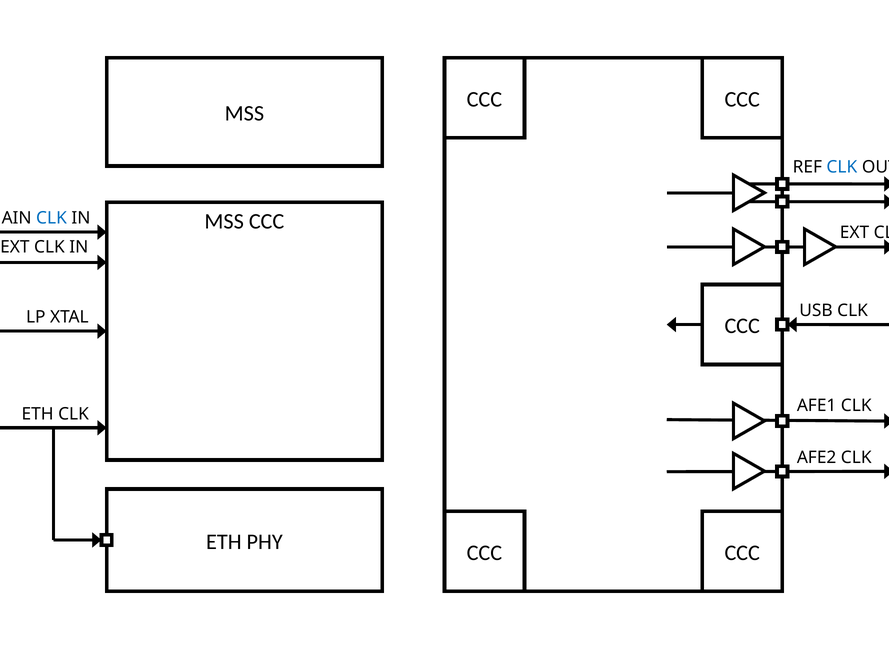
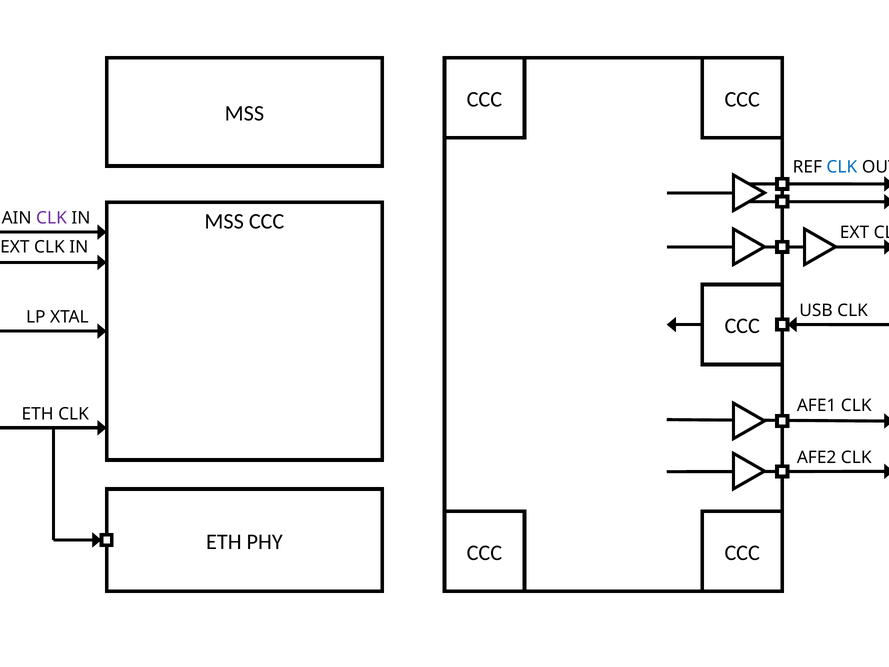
CLK at (52, 218) colour: blue -> purple
